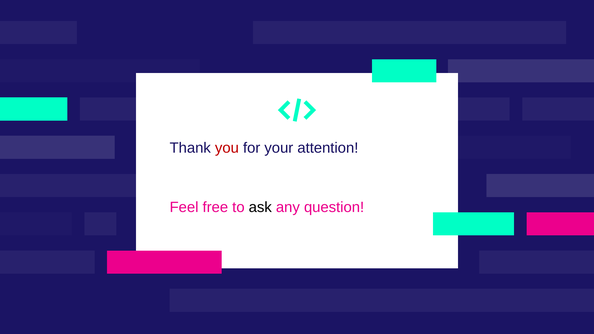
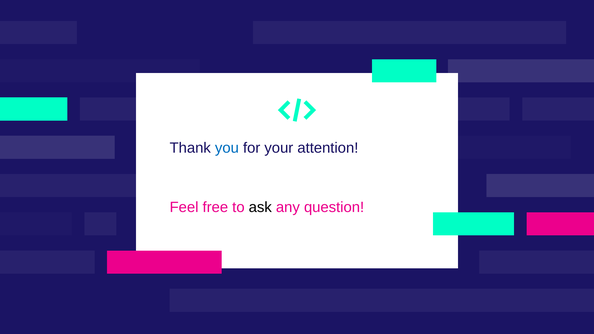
you colour: red -> blue
